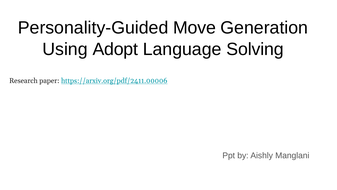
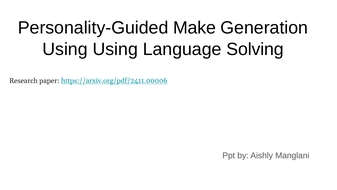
Move: Move -> Make
Using Adopt: Adopt -> Using
